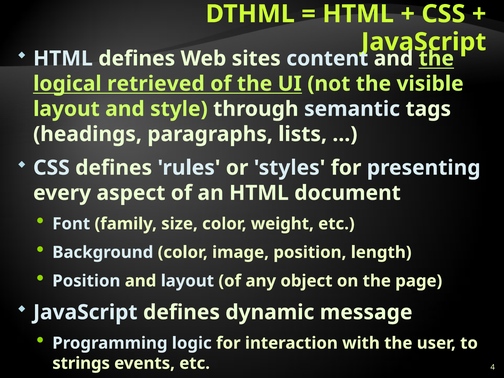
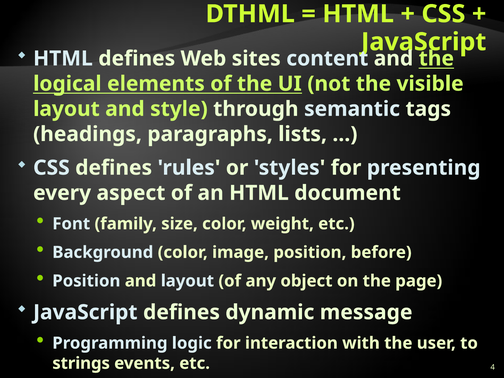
retrieved: retrieved -> elements
length: length -> before
